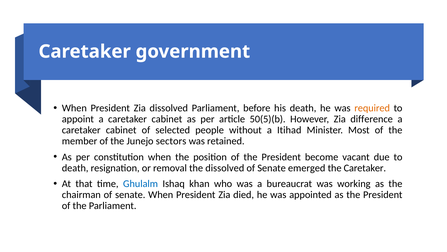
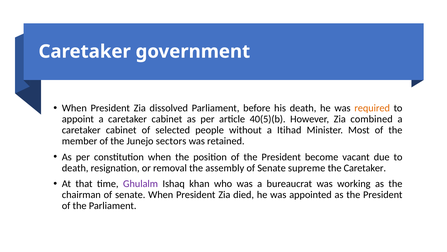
50(5)(b: 50(5)(b -> 40(5)(b
difference: difference -> combined
the dissolved: dissolved -> assembly
emerged: emerged -> supreme
Ghulalm colour: blue -> purple
